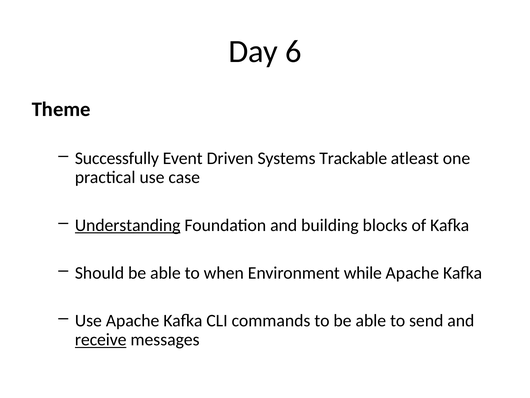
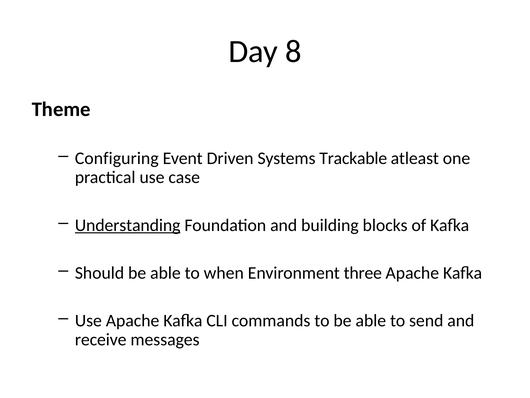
6: 6 -> 8
Successfully: Successfully -> Configuring
while: while -> three
receive underline: present -> none
